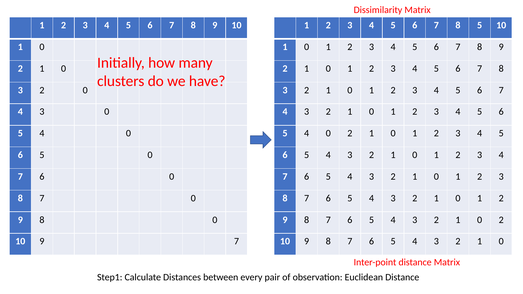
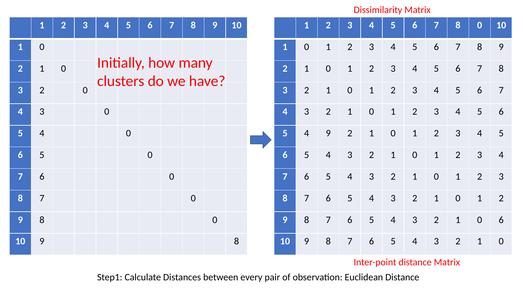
7 8 5: 5 -> 0
0 at (328, 133): 0 -> 9
2 1 0 2: 2 -> 6
7 at (237, 242): 7 -> 8
